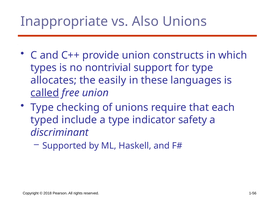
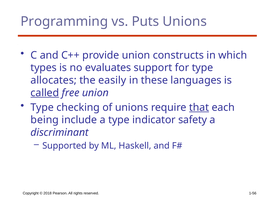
Inappropriate: Inappropriate -> Programming
Also: Also -> Puts
nontrivial: nontrivial -> evaluates
that underline: none -> present
typed: typed -> being
